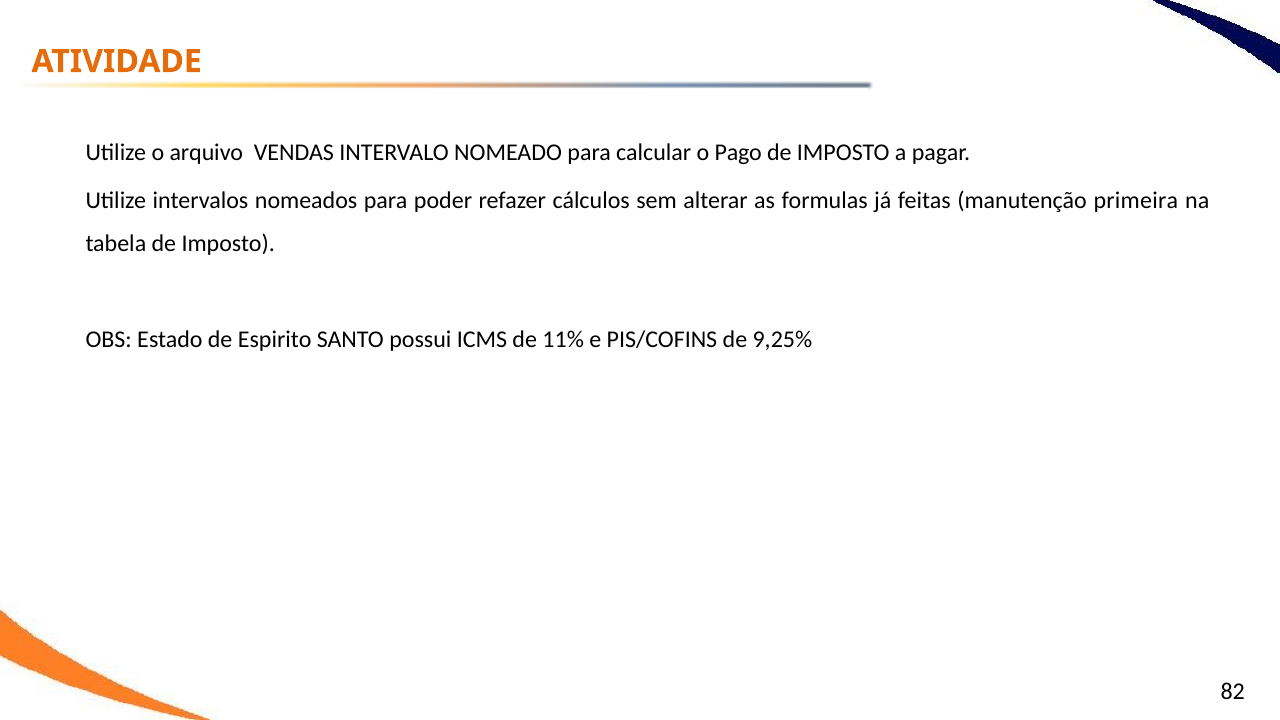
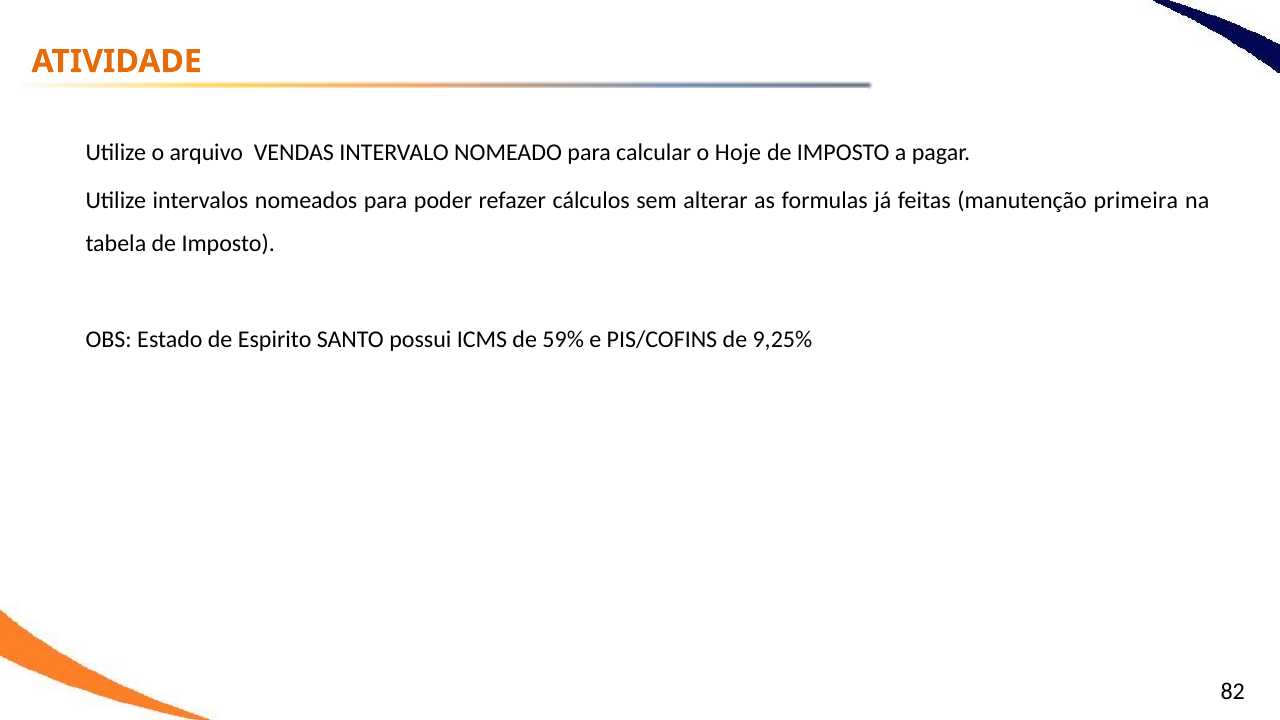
Pago: Pago -> Hoje
11%: 11% -> 59%
